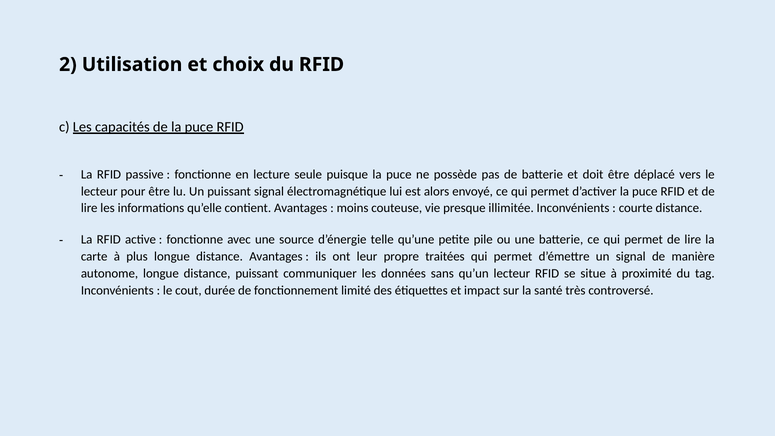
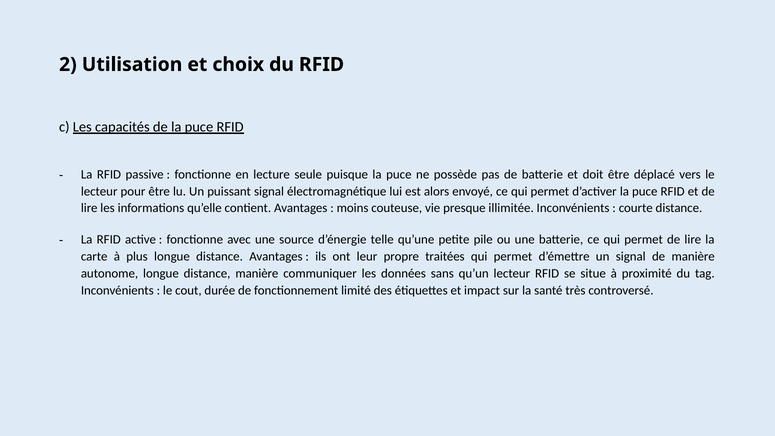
distance puissant: puissant -> manière
